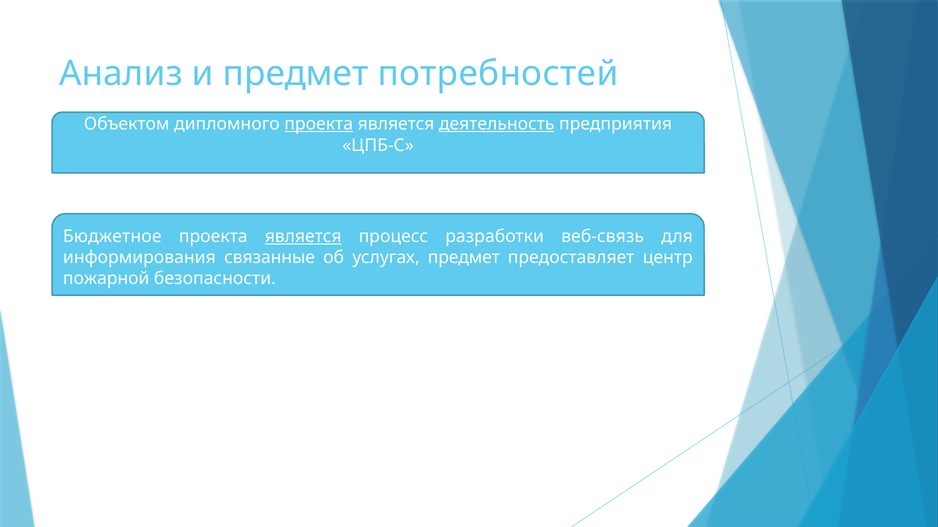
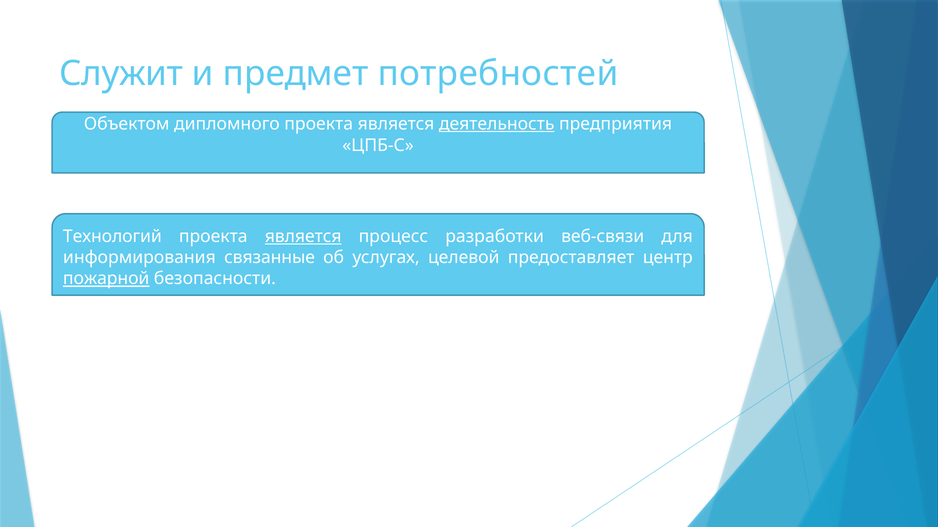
Анализ: Анализ -> Служит
проекта at (319, 124) underline: present -> none
Бюджетное: Бюджетное -> Технологий
веб-связь: веб-связь -> веб-связи
услугах предмет: предмет -> целевой
пожарной underline: none -> present
